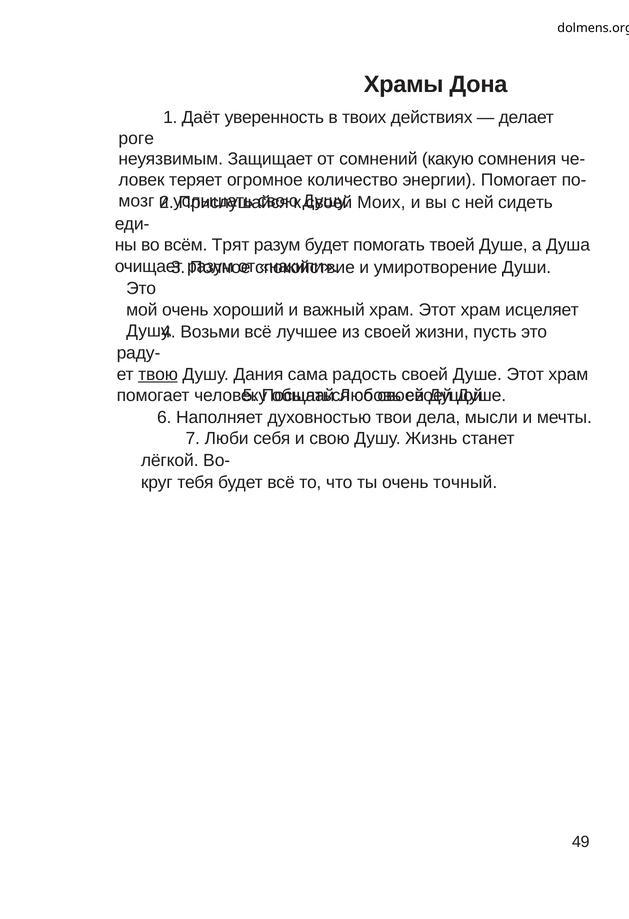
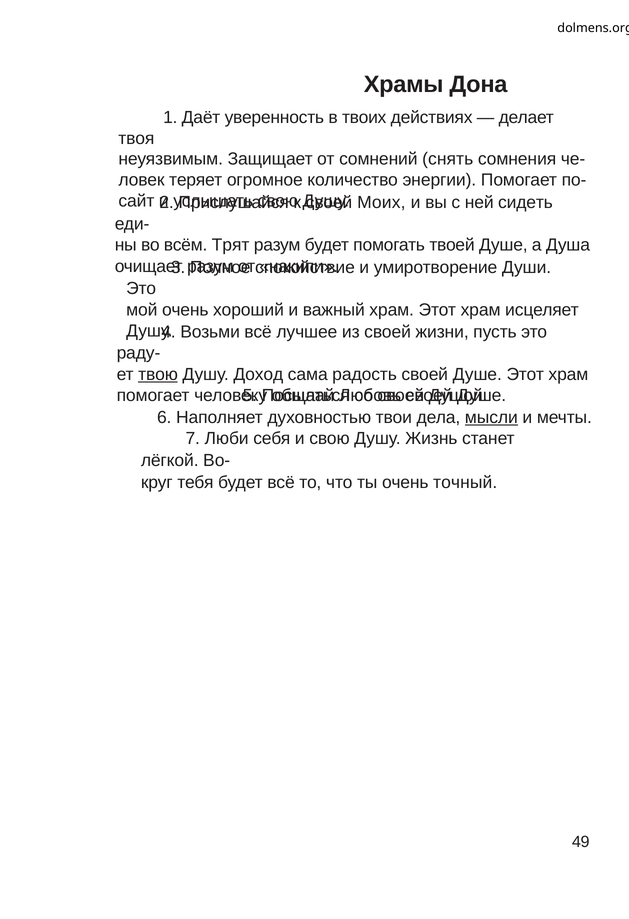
роге: роге -> твоя
какую: какую -> снять
мозг: мозг -> сайт
Дания: Дания -> Доход
мысли underline: none -> present
